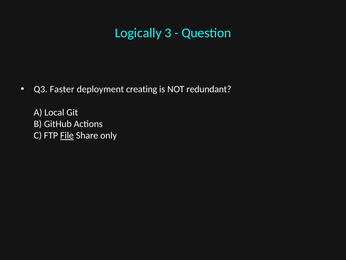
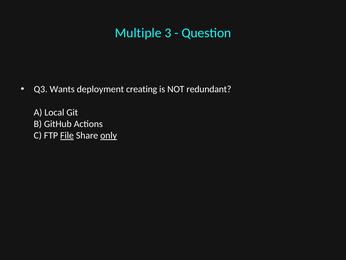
Logically: Logically -> Multiple
Faster: Faster -> Wants
only underline: none -> present
